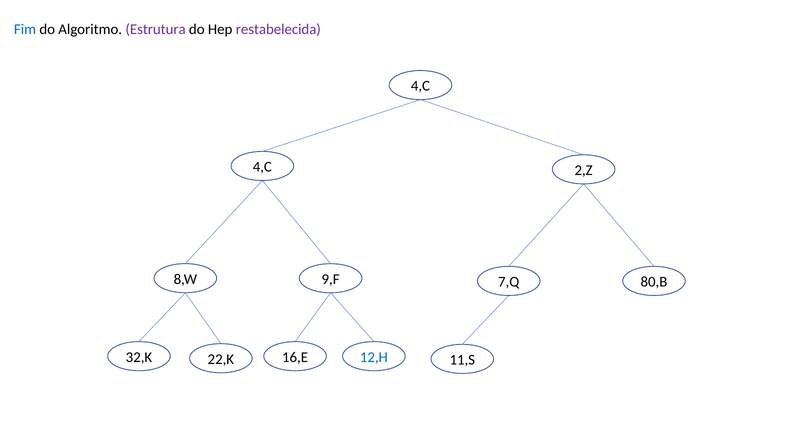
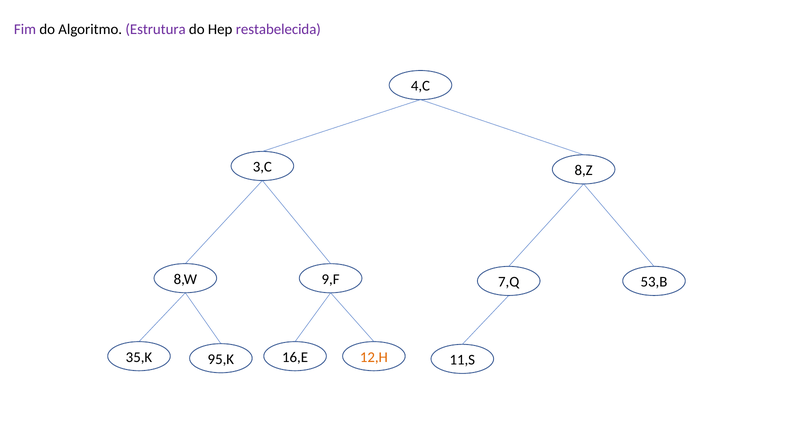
Fim colour: blue -> purple
4,C at (262, 167): 4,C -> 3,C
2,Z: 2,Z -> 8,Z
80,B: 80,B -> 53,B
32,K: 32,K -> 35,K
22,K: 22,K -> 95,K
12,H colour: blue -> orange
